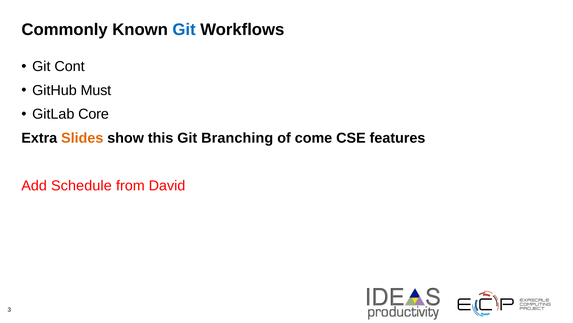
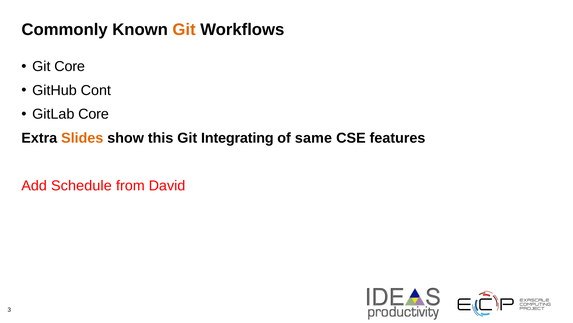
Git at (184, 30) colour: blue -> orange
Git Cont: Cont -> Core
Must: Must -> Cont
Branching: Branching -> Integrating
come: come -> same
